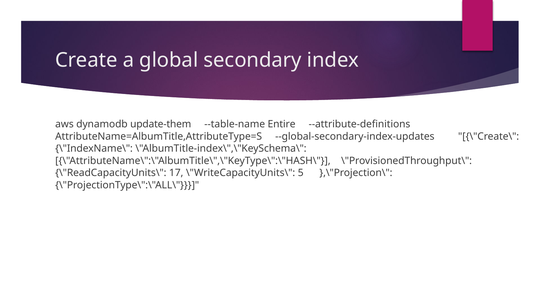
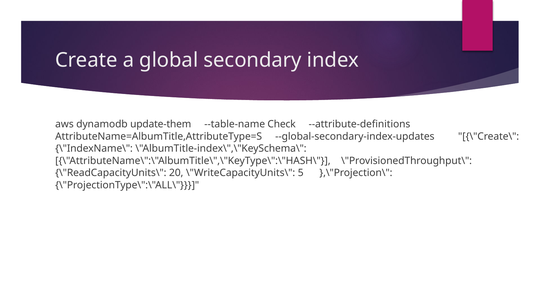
Entire: Entire -> Check
17: 17 -> 20
